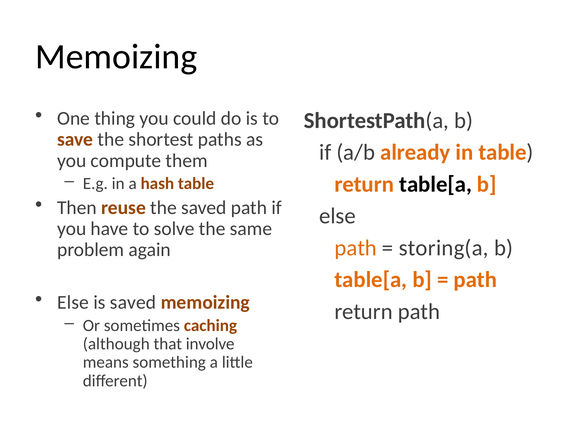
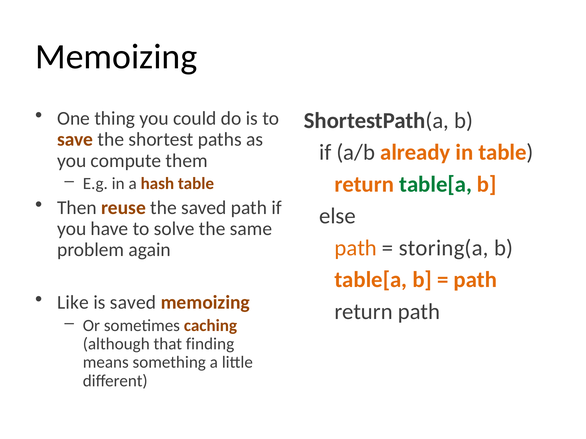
table[a at (436, 184) colour: black -> green
Else at (73, 303): Else -> Like
involve: involve -> finding
